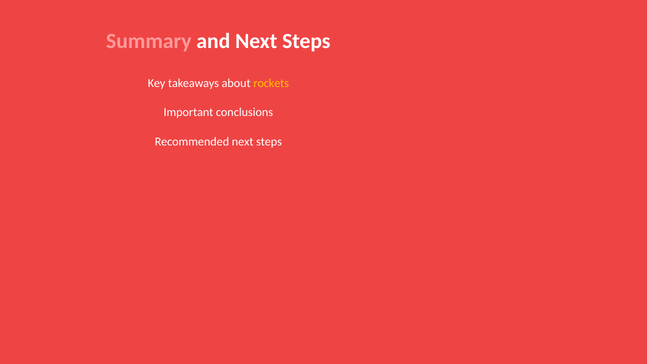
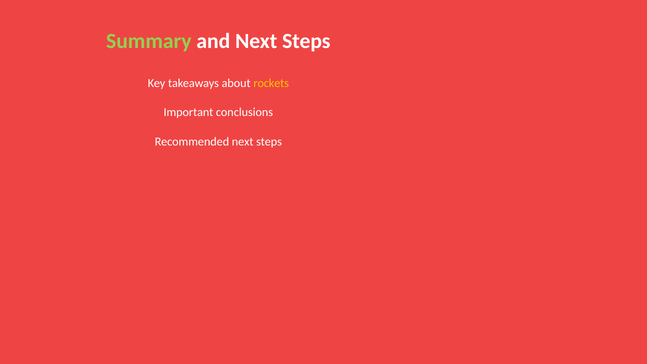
Summary colour: pink -> light green
